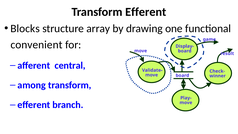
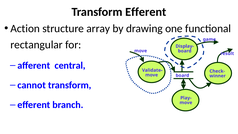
Blocks: Blocks -> Action
convenient: convenient -> rectangular
among: among -> cannot
